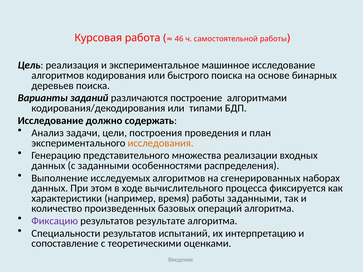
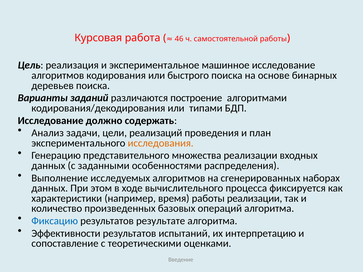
построения: построения -> реализаций
работы заданными: заданными -> реализации
Фиксацию colour: purple -> blue
Специальности: Специальности -> Эффективности
